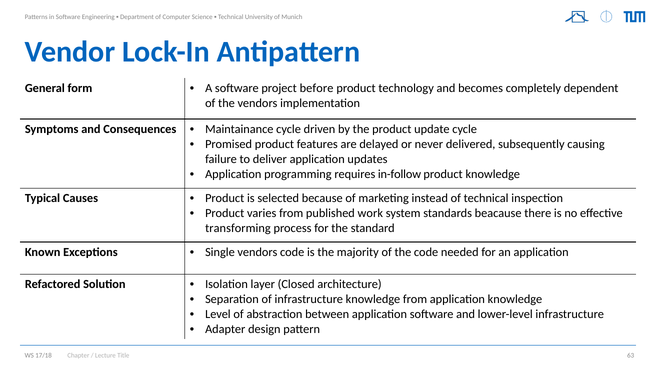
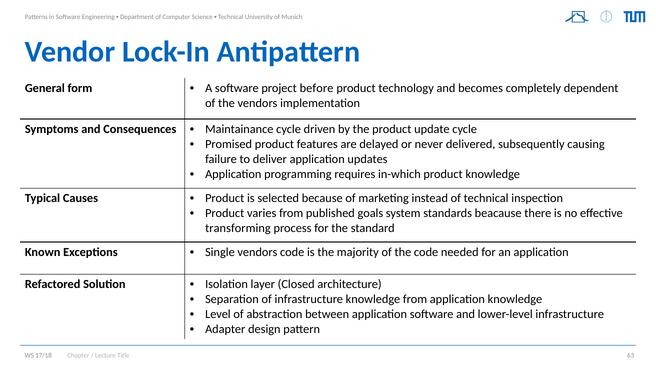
in-follow: in-follow -> in-which
work: work -> goals
